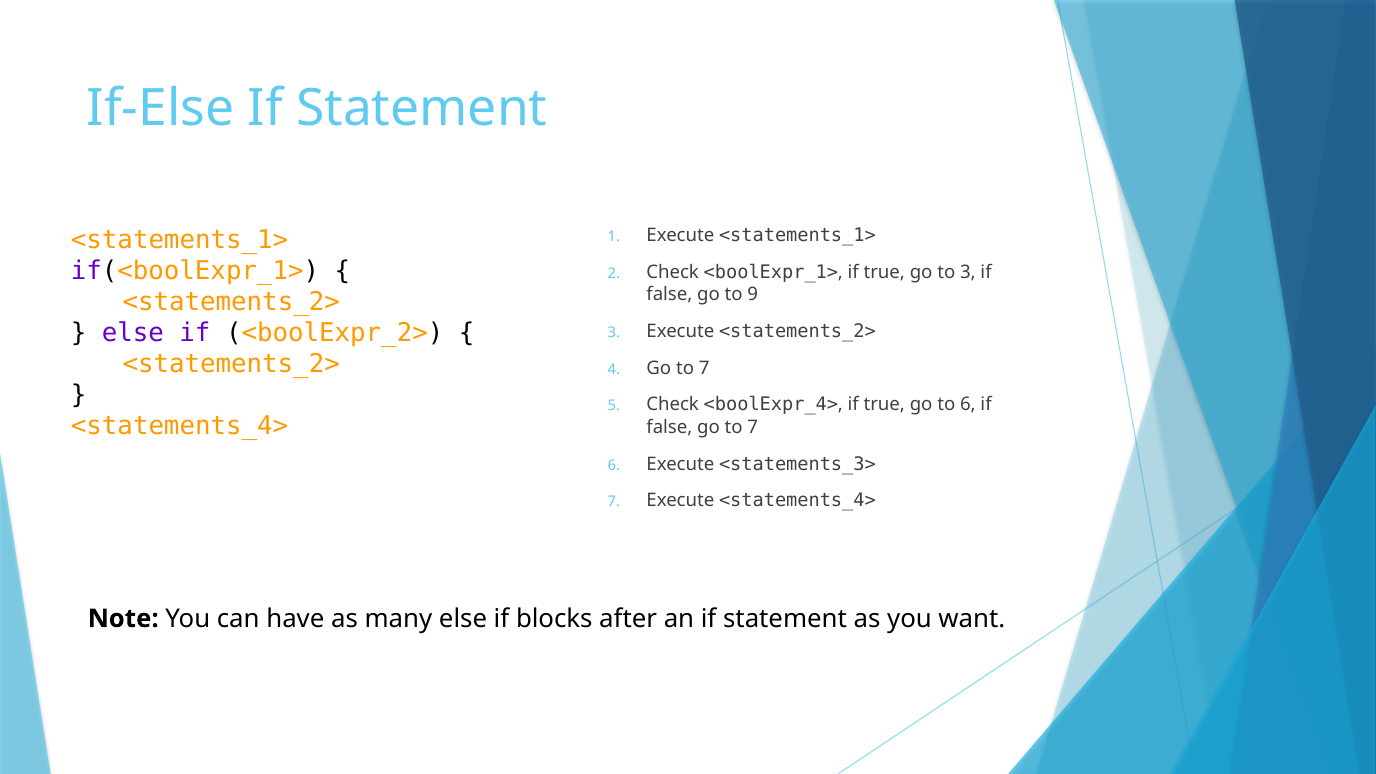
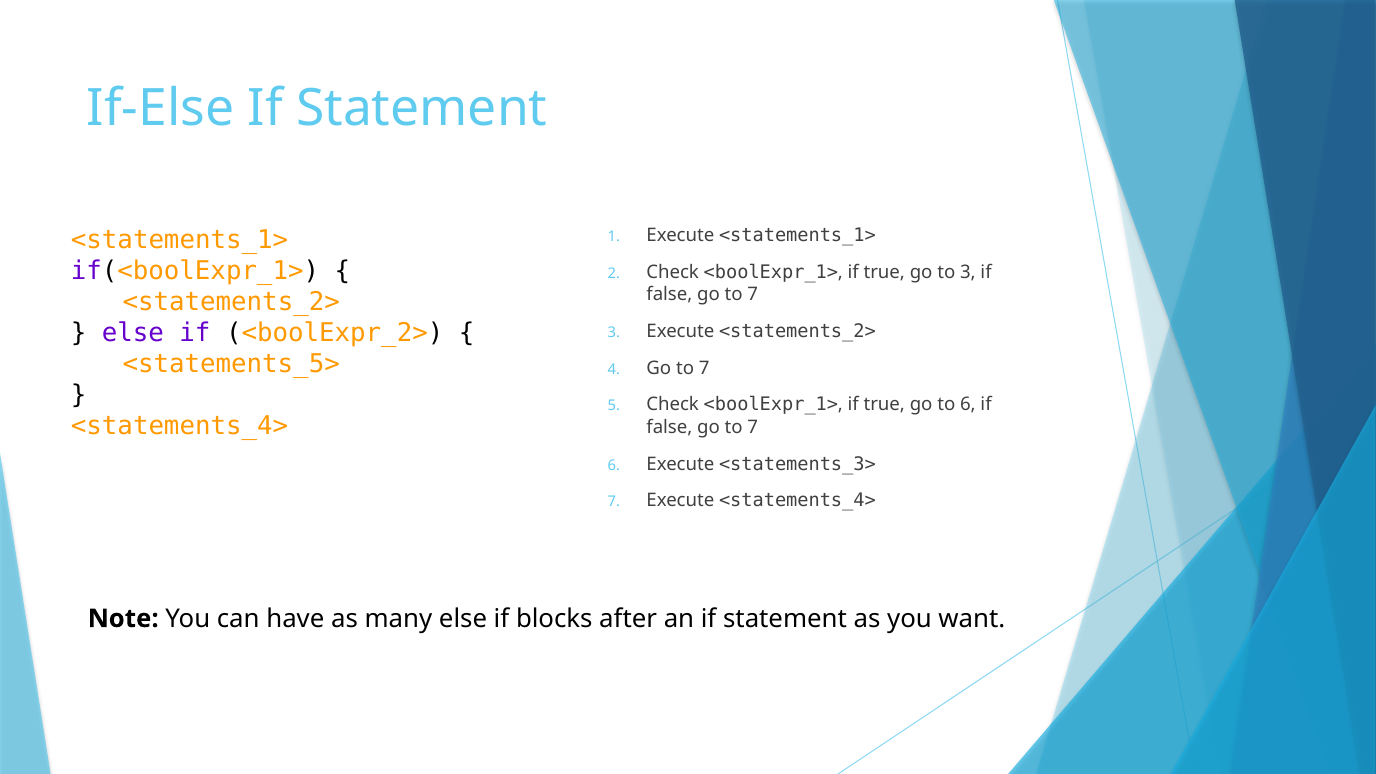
9 at (753, 295): 9 -> 7
<statements_2> at (231, 364): <statements_2> -> <statements_5>
5 Check <boolExpr_4>: <boolExpr_4> -> <boolExpr_1>
